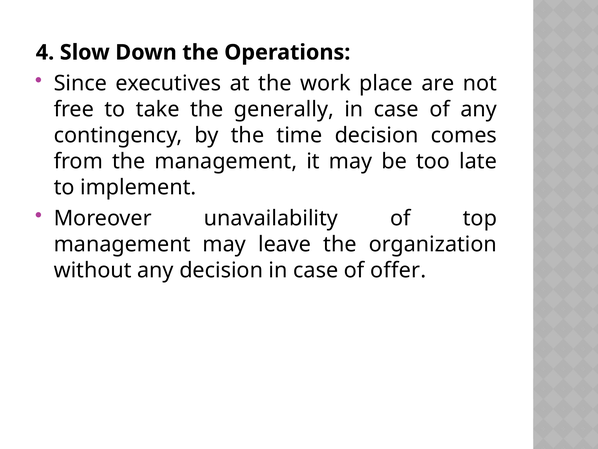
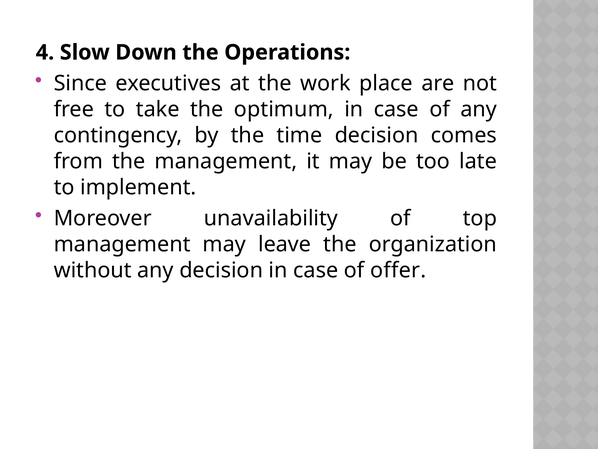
generally: generally -> optimum
